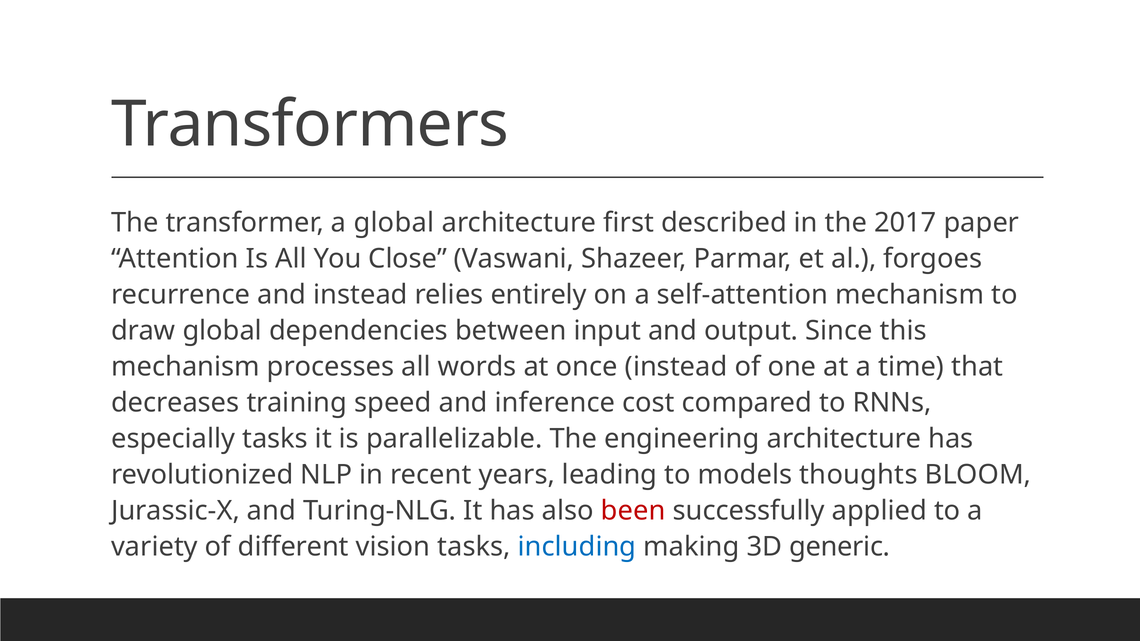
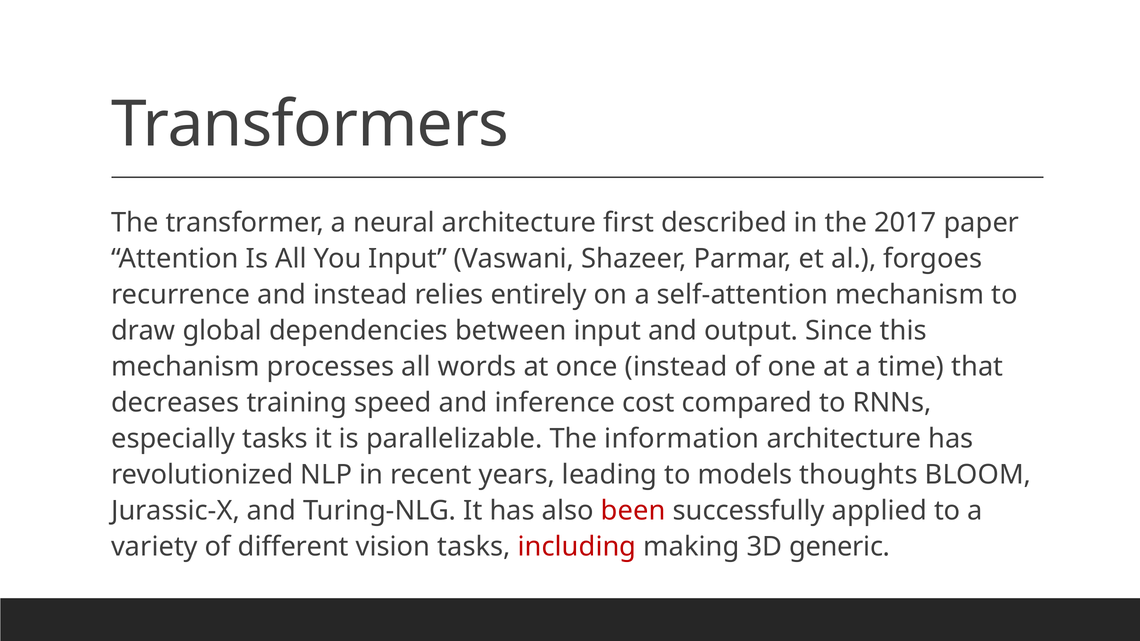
a global: global -> neural
You Close: Close -> Input
engineering: engineering -> information
including colour: blue -> red
